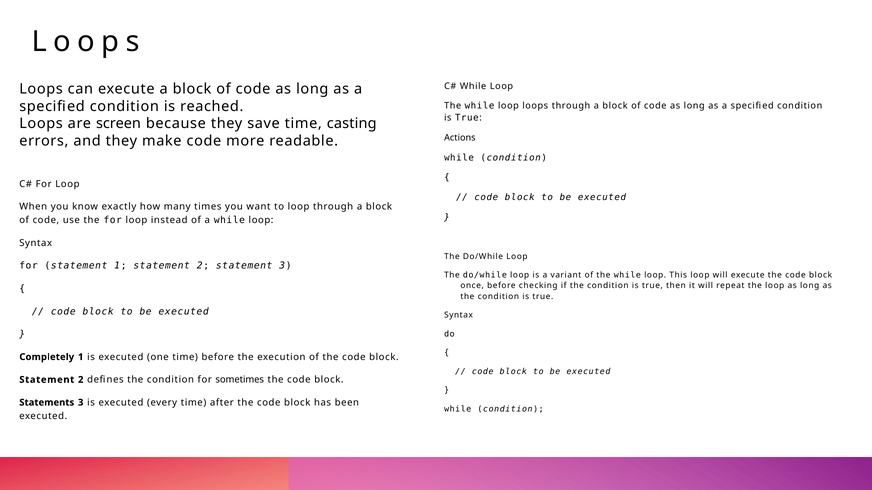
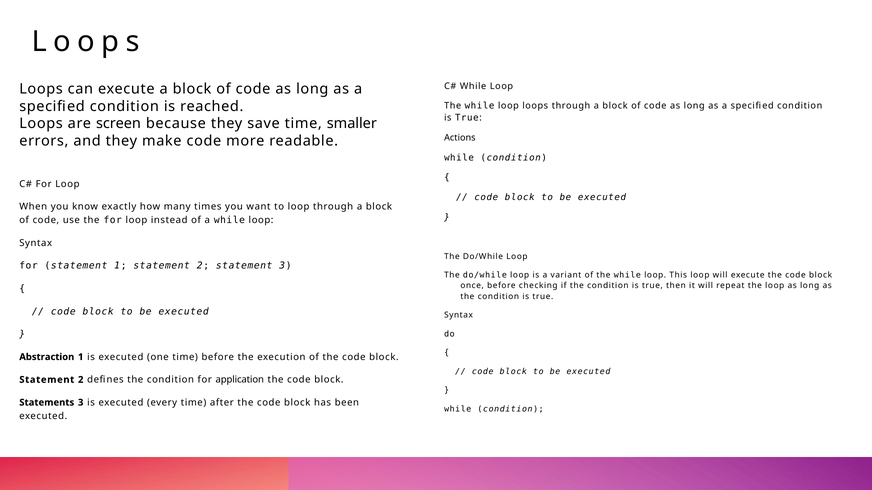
casting: casting -> smaller
Completely: Completely -> Abstraction
sometimes: sometimes -> application
